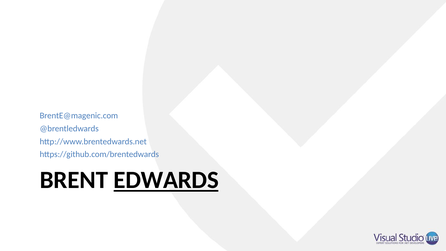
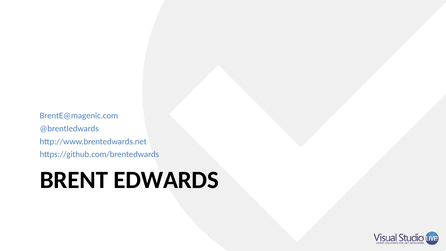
EDWARDS underline: present -> none
